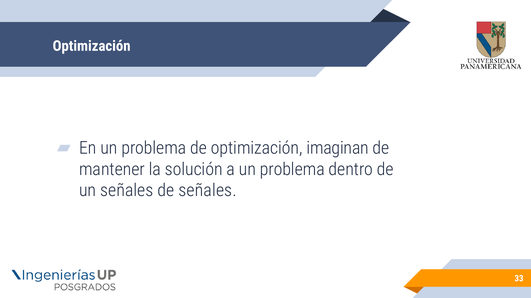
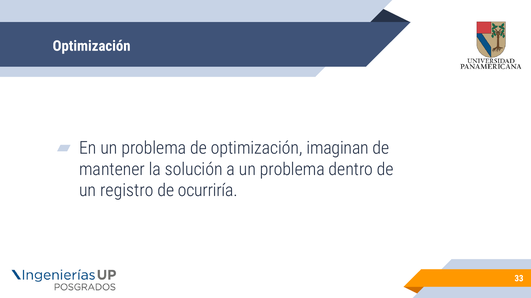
un señales: señales -> registro
de señales: señales -> ocurriría
